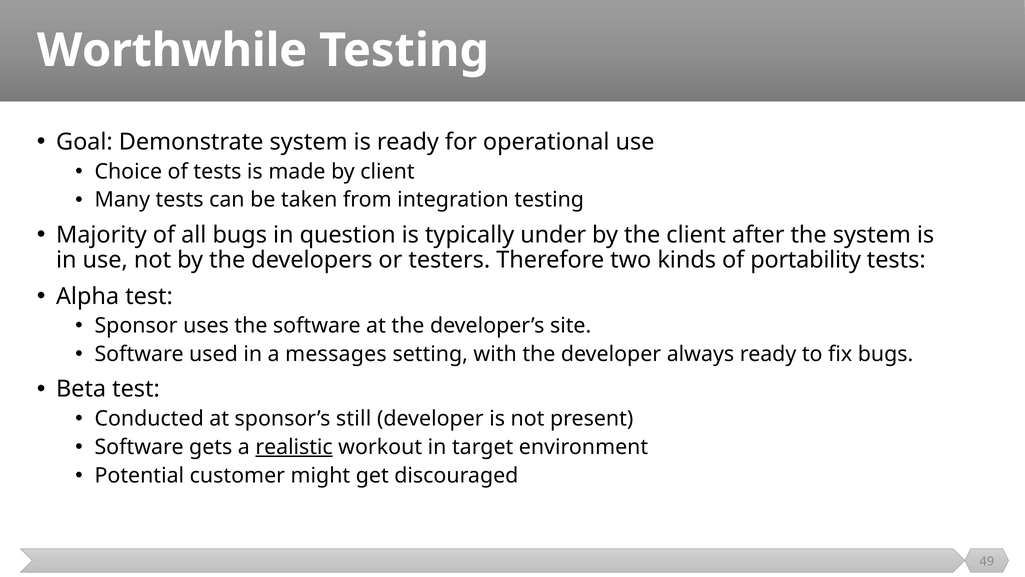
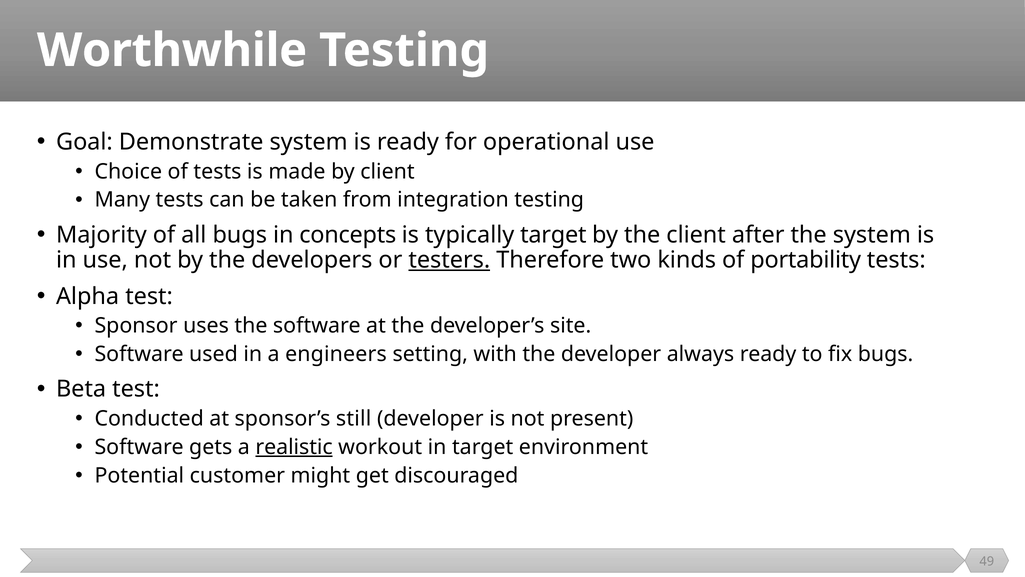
question: question -> concepts
typically under: under -> target
testers underline: none -> present
messages: messages -> engineers
